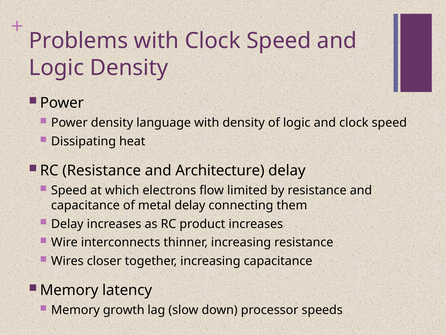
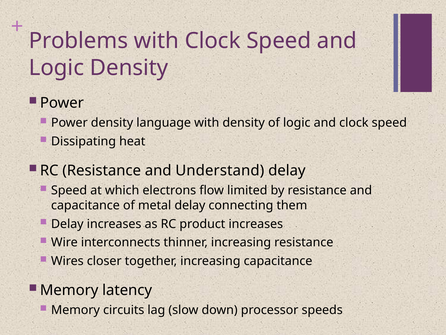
Architecture: Architecture -> Understand
growth: growth -> circuits
